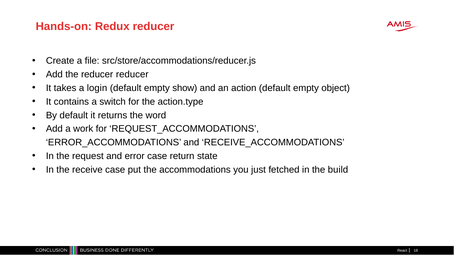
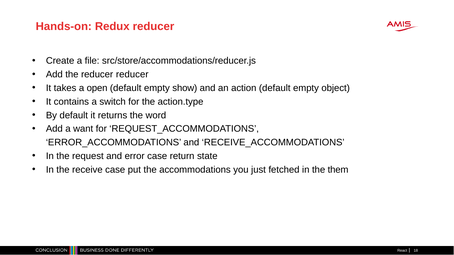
login: login -> open
work: work -> want
build: build -> them
